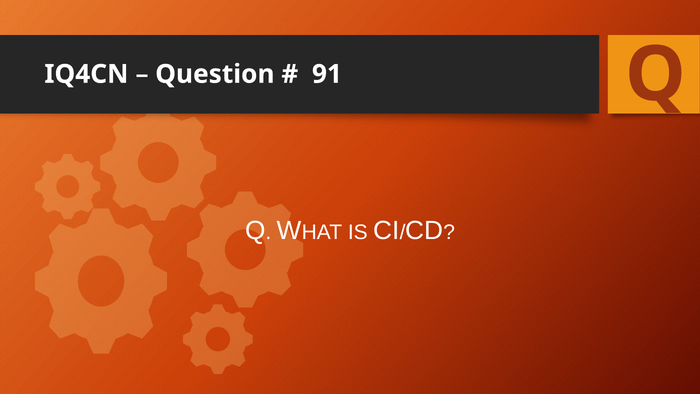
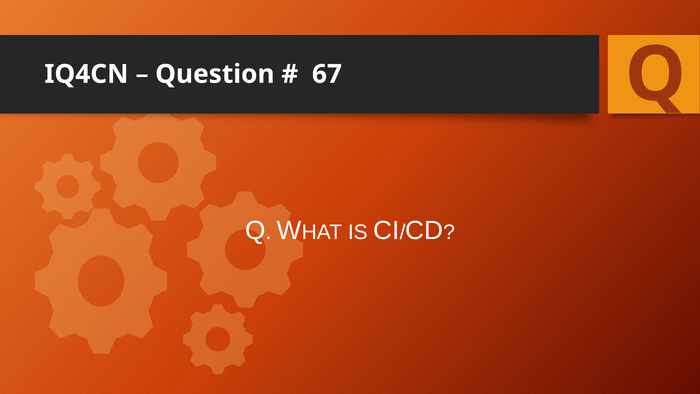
91: 91 -> 67
